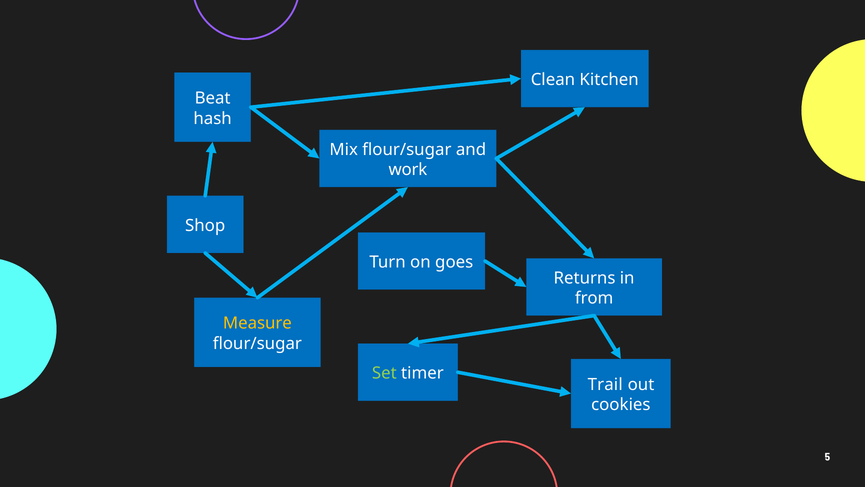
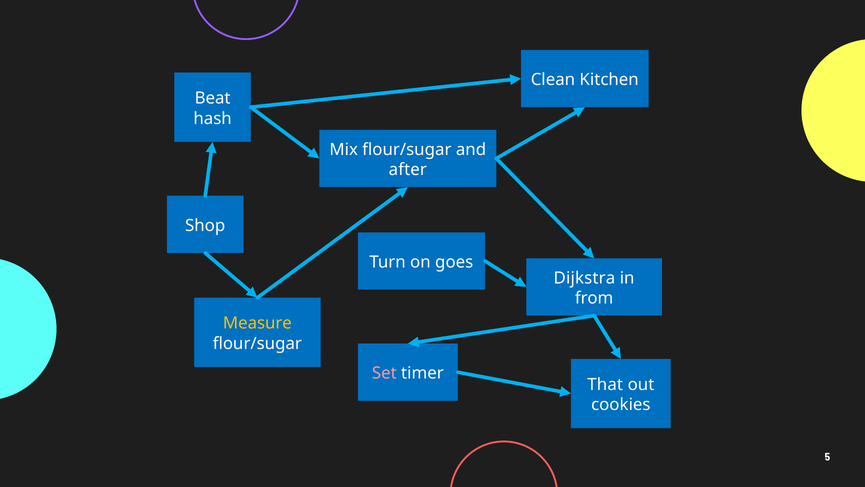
work: work -> after
Returns: Returns -> Dijkstra
Set colour: light green -> pink
Trail: Trail -> That
